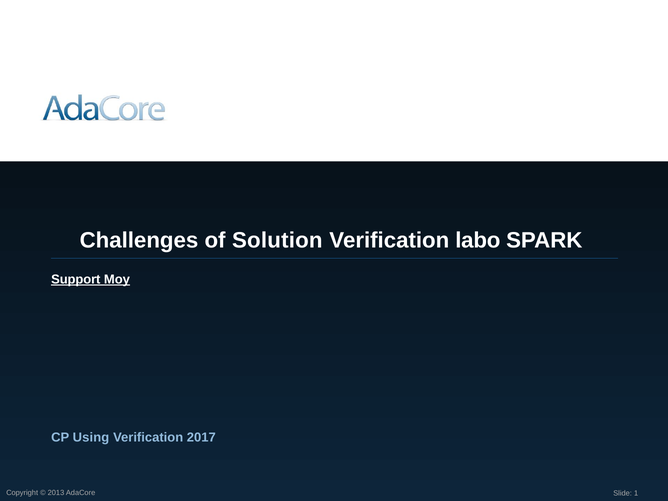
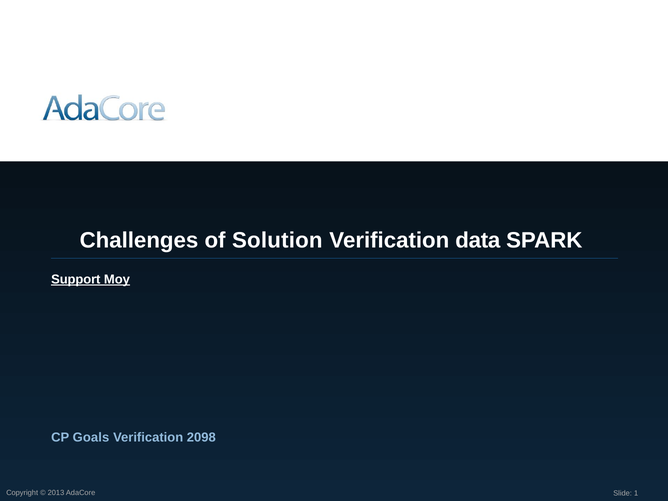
labo: labo -> data
Using: Using -> Goals
2017: 2017 -> 2098
